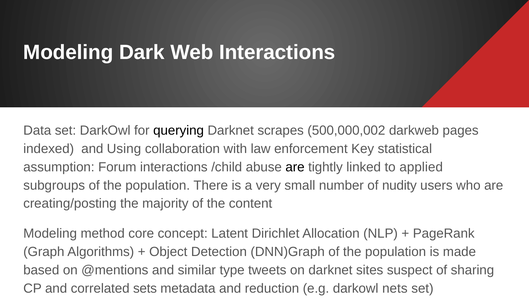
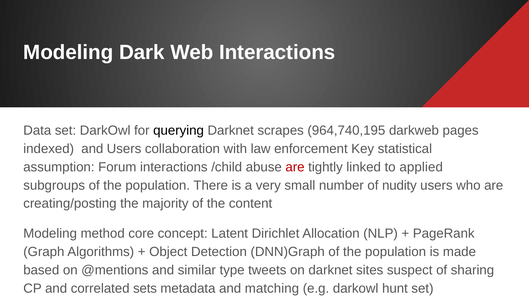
500,000,002: 500,000,002 -> 964,740,195
and Using: Using -> Users
are at (295, 167) colour: black -> red
reduction: reduction -> matching
nets: nets -> hunt
